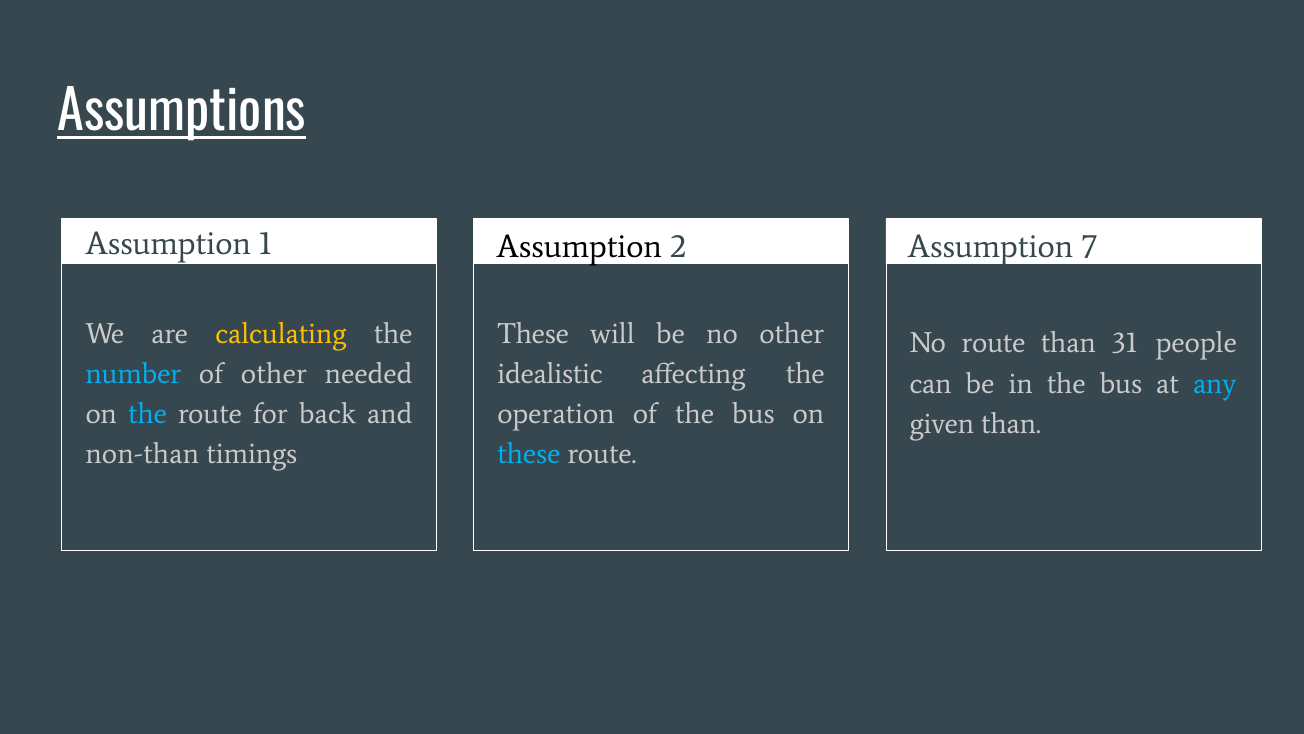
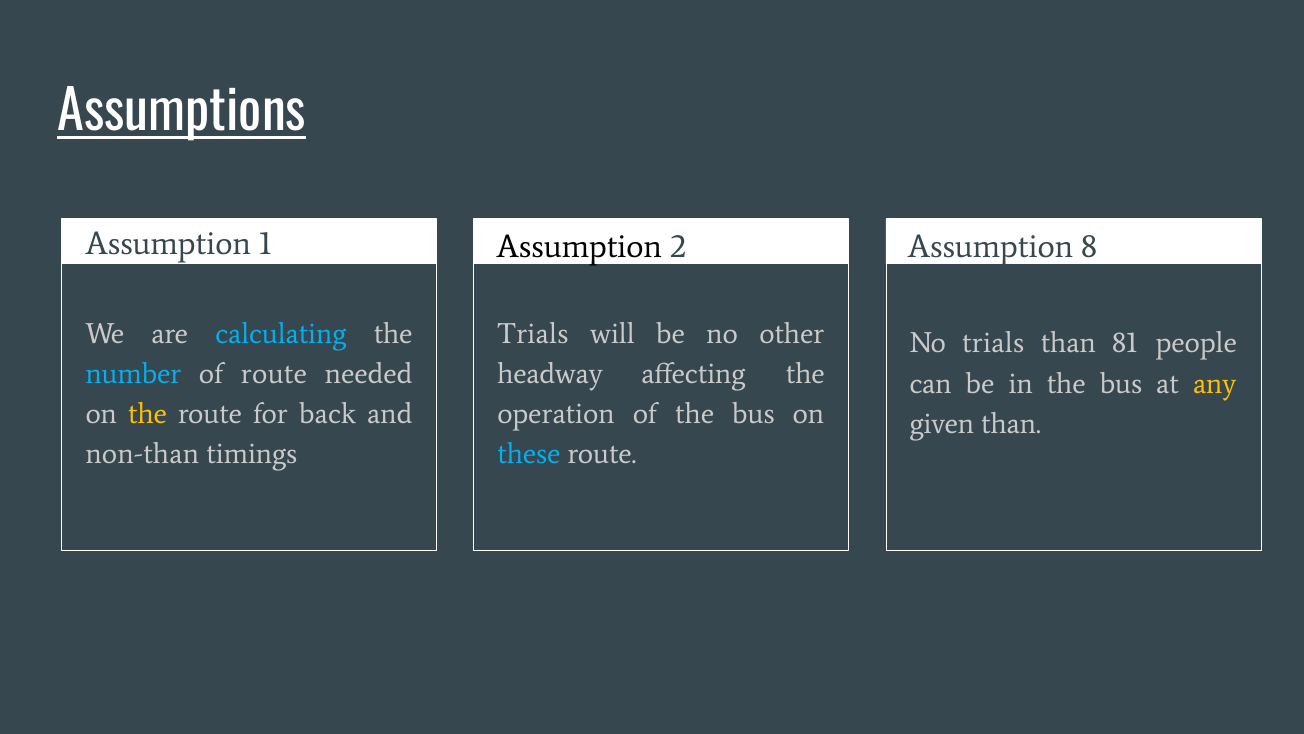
7: 7 -> 8
calculating colour: yellow -> light blue
These at (533, 334): These -> Trials
No route: route -> trials
31: 31 -> 81
of other: other -> route
idealistic: idealistic -> headway
any colour: light blue -> yellow
the at (148, 414) colour: light blue -> yellow
